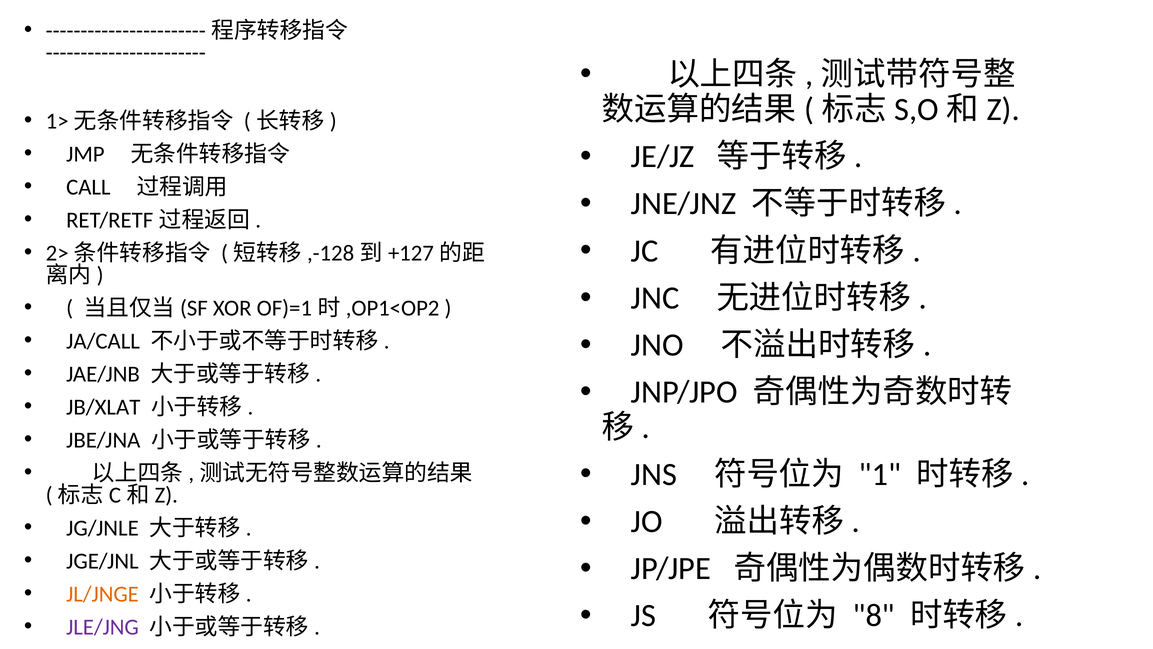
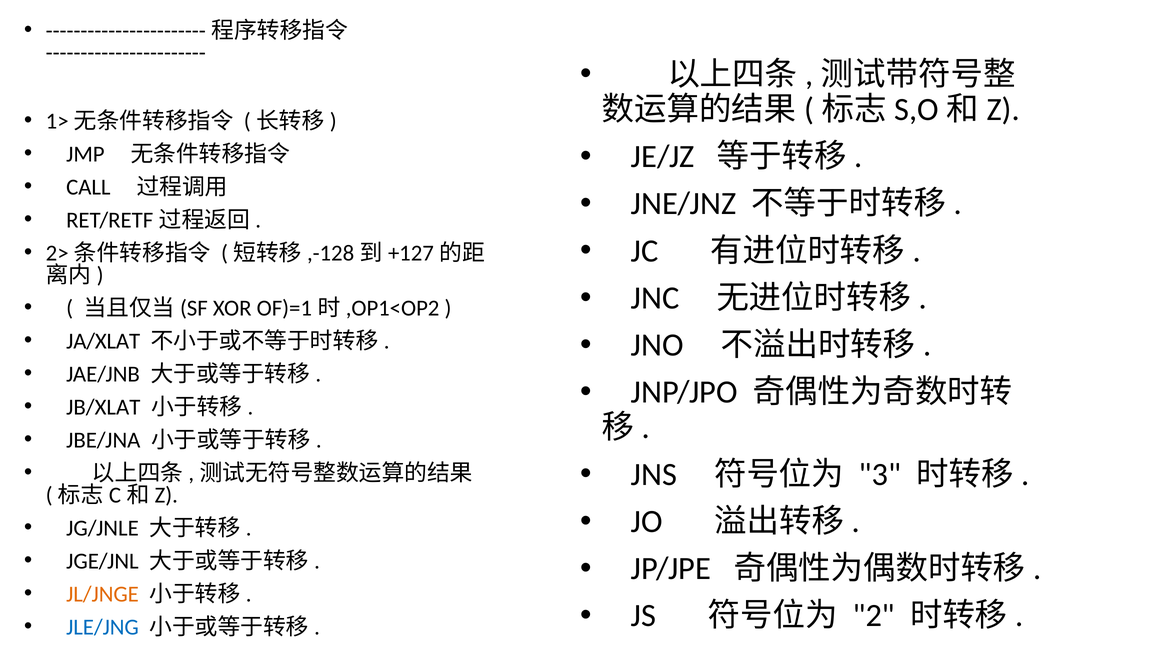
JA/CALL: JA/CALL -> JA/XLAT
1: 1 -> 3
8: 8 -> 2
JLE/JNG colour: purple -> blue
